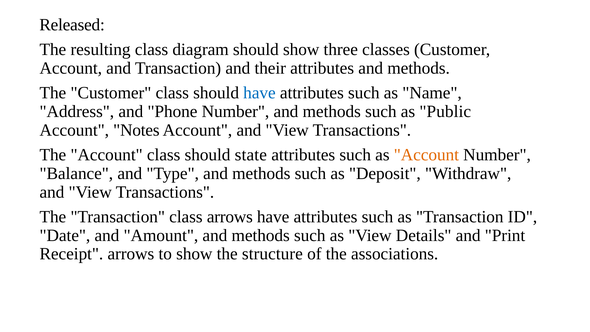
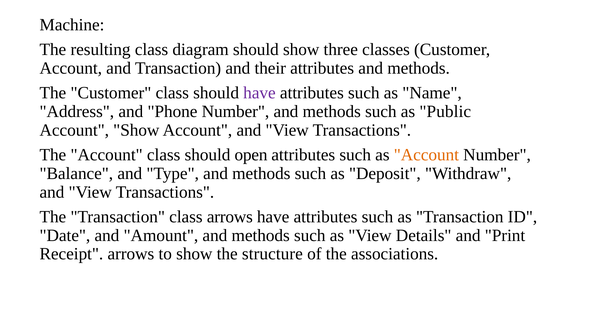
Released: Released -> Machine
have at (259, 93) colour: blue -> purple
Account Notes: Notes -> Show
state: state -> open
